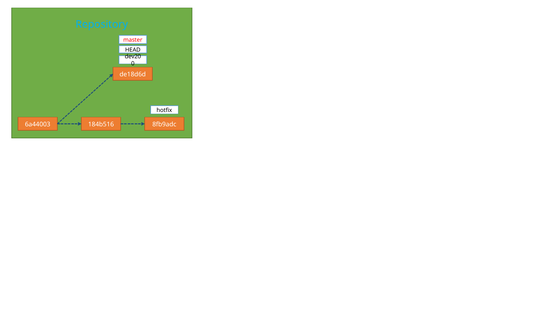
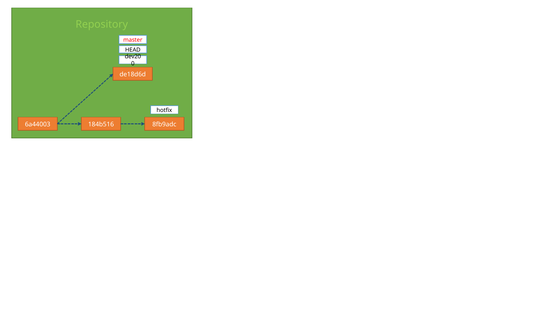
Repository colour: light blue -> light green
